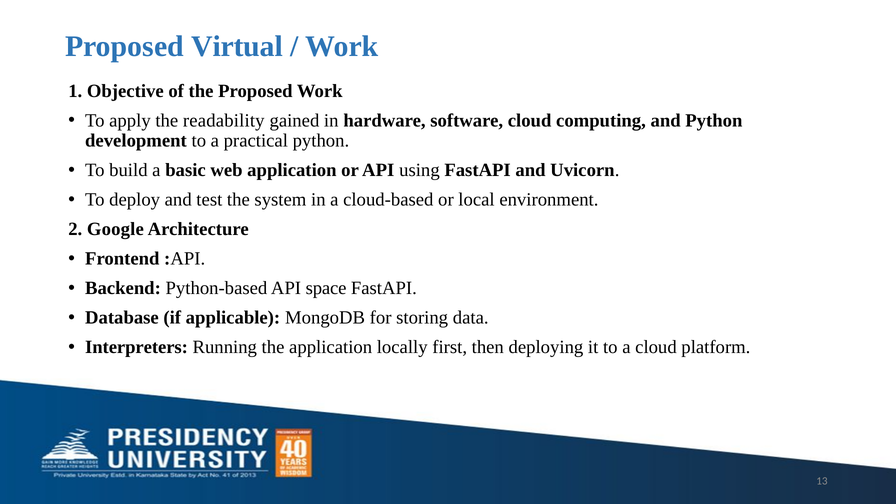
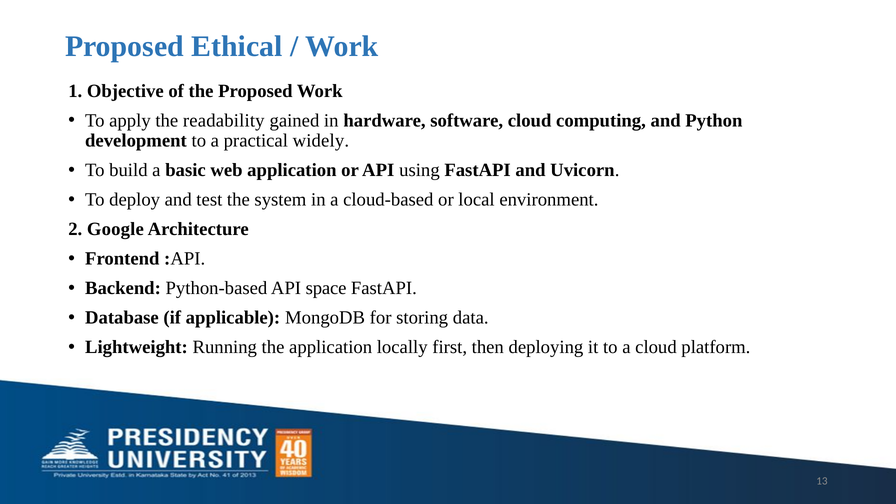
Virtual: Virtual -> Ethical
practical python: python -> widely
Interpreters: Interpreters -> Lightweight
